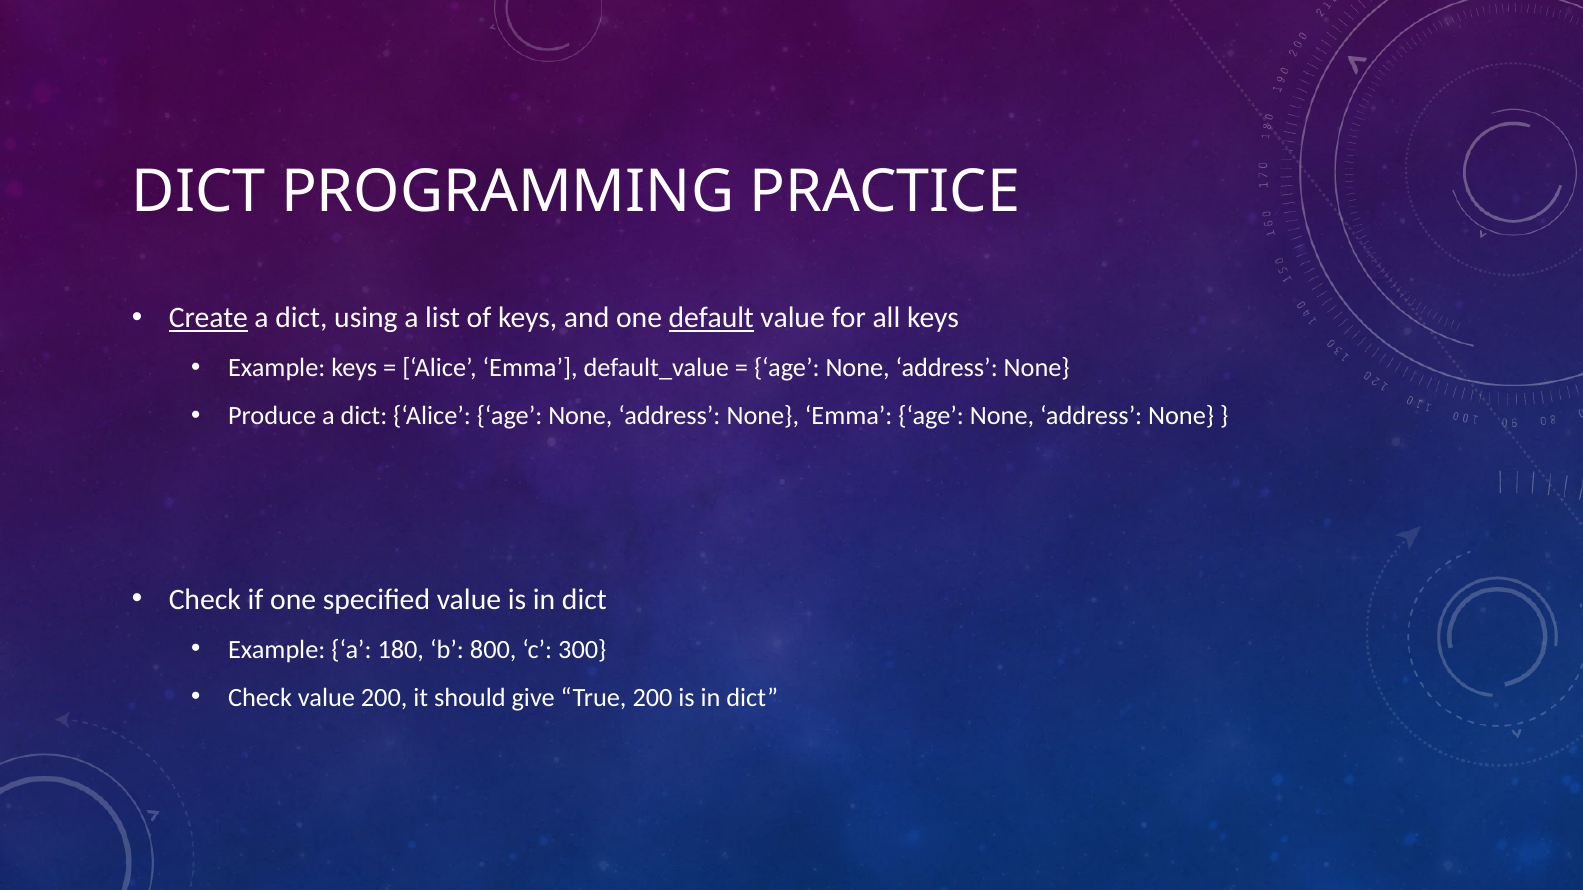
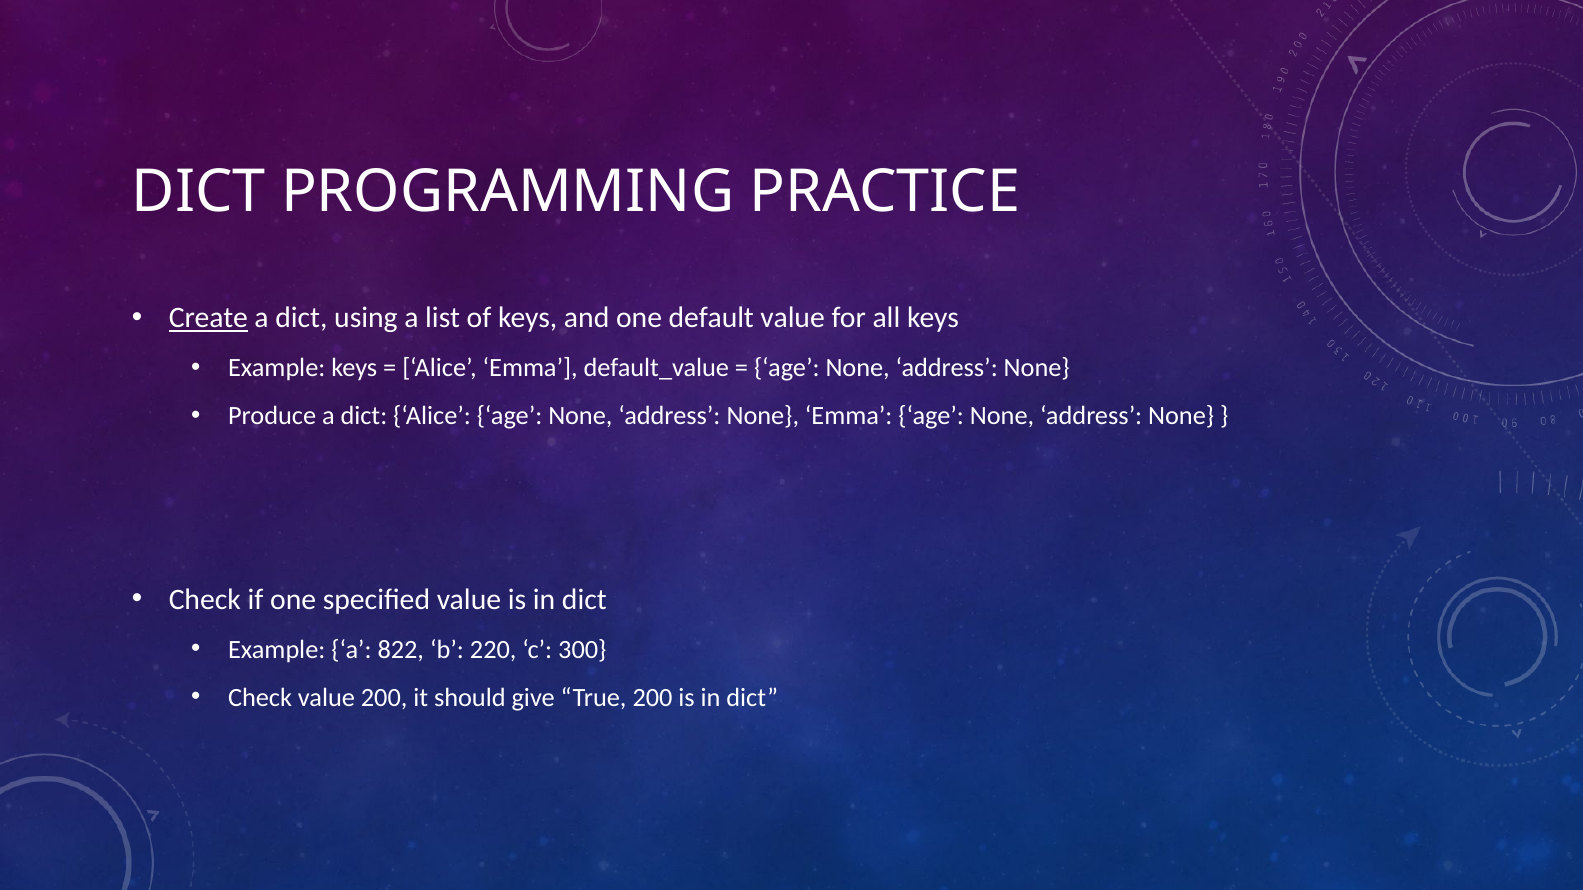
default underline: present -> none
180: 180 -> 822
800: 800 -> 220
